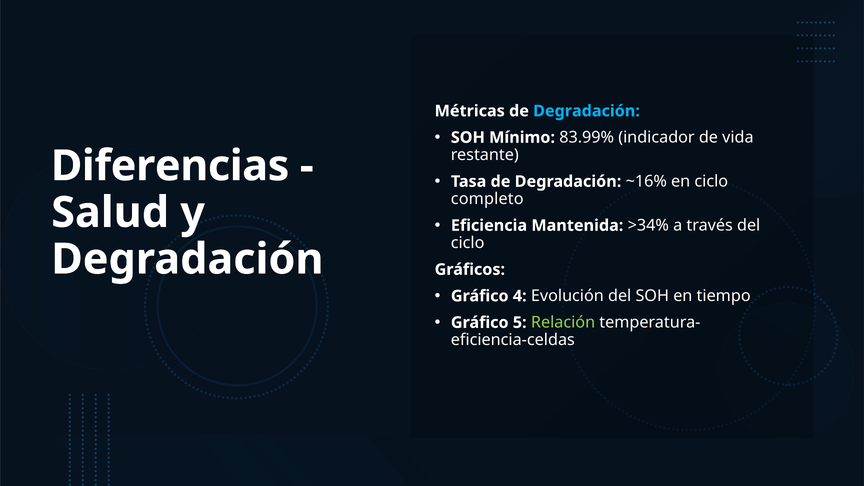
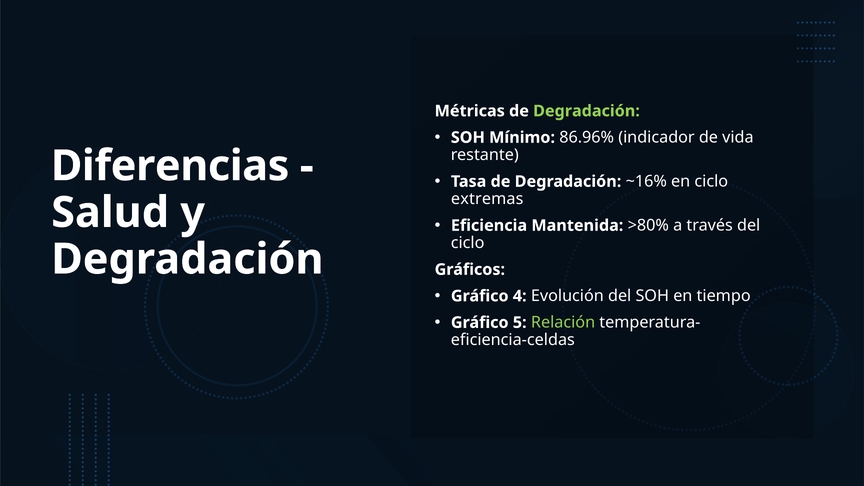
Degradación at (586, 111) colour: light blue -> light green
83.99%: 83.99% -> 86.96%
completo: completo -> extremas
>34%: >34% -> >80%
